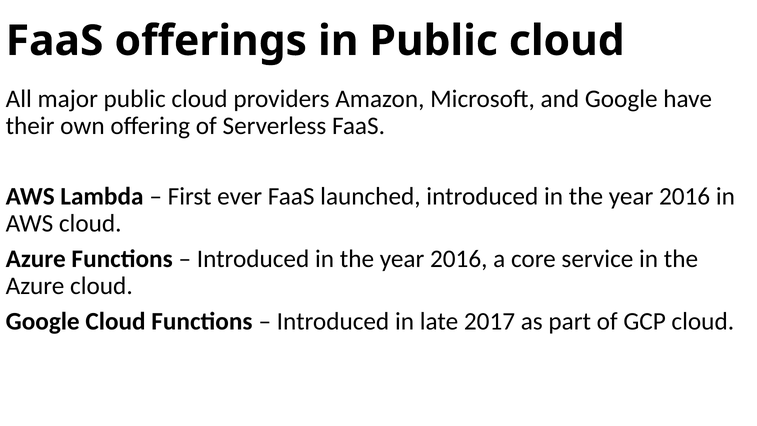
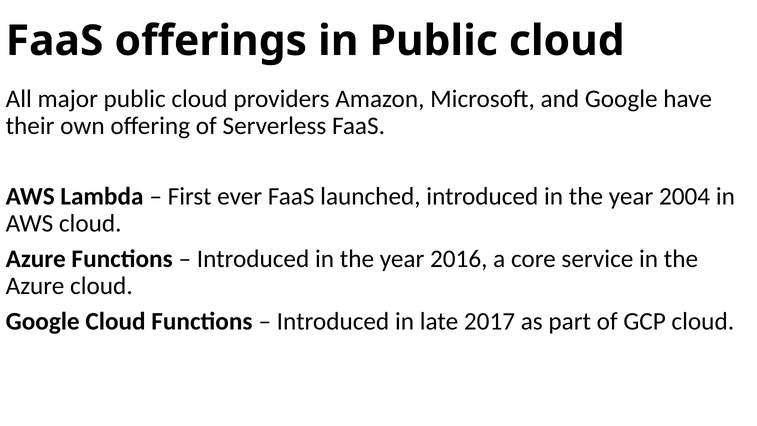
2016 at (685, 196): 2016 -> 2004
